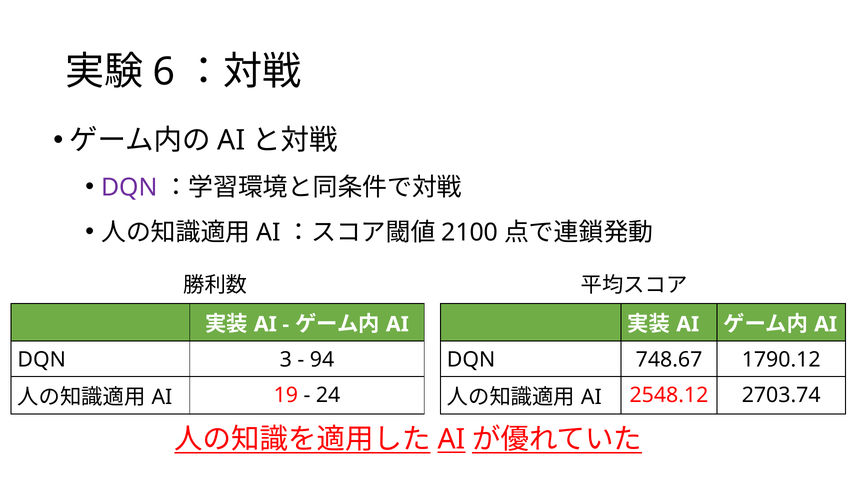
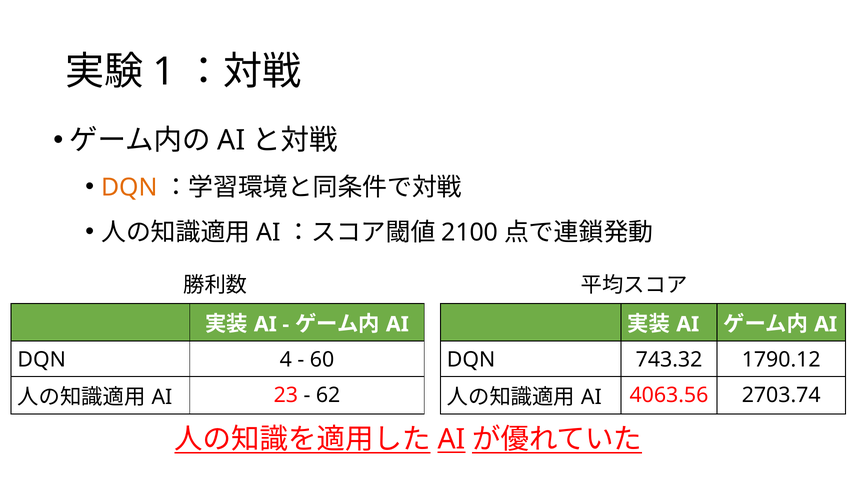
6: 6 -> 1
DQN at (129, 187) colour: purple -> orange
3: 3 -> 4
94: 94 -> 60
748.67: 748.67 -> 743.32
19: 19 -> 23
24: 24 -> 62
2548.12: 2548.12 -> 4063.56
